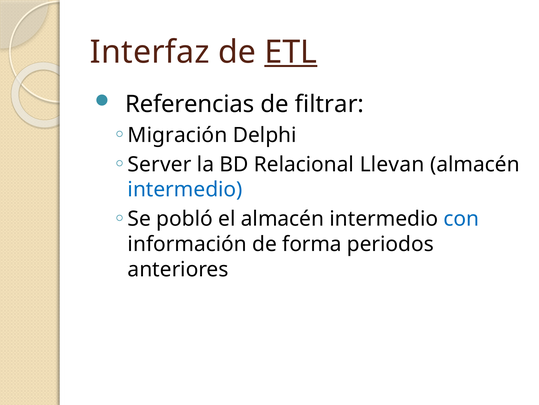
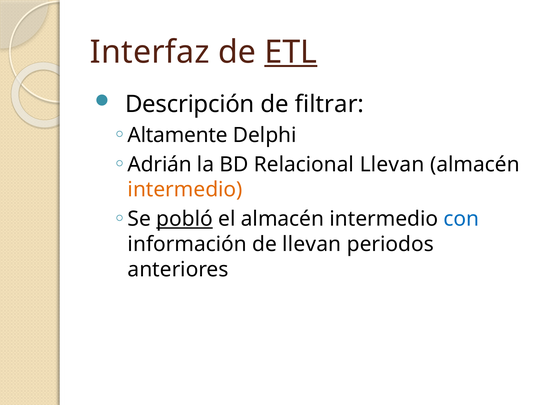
Referencias: Referencias -> Descripción
Migración: Migración -> Altamente
Server: Server -> Adrián
intermedio at (185, 189) colour: blue -> orange
pobló underline: none -> present
de forma: forma -> llevan
